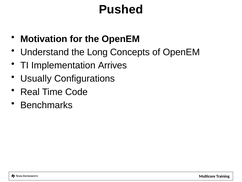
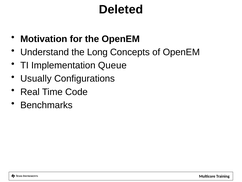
Pushed: Pushed -> Deleted
Arrives: Arrives -> Queue
